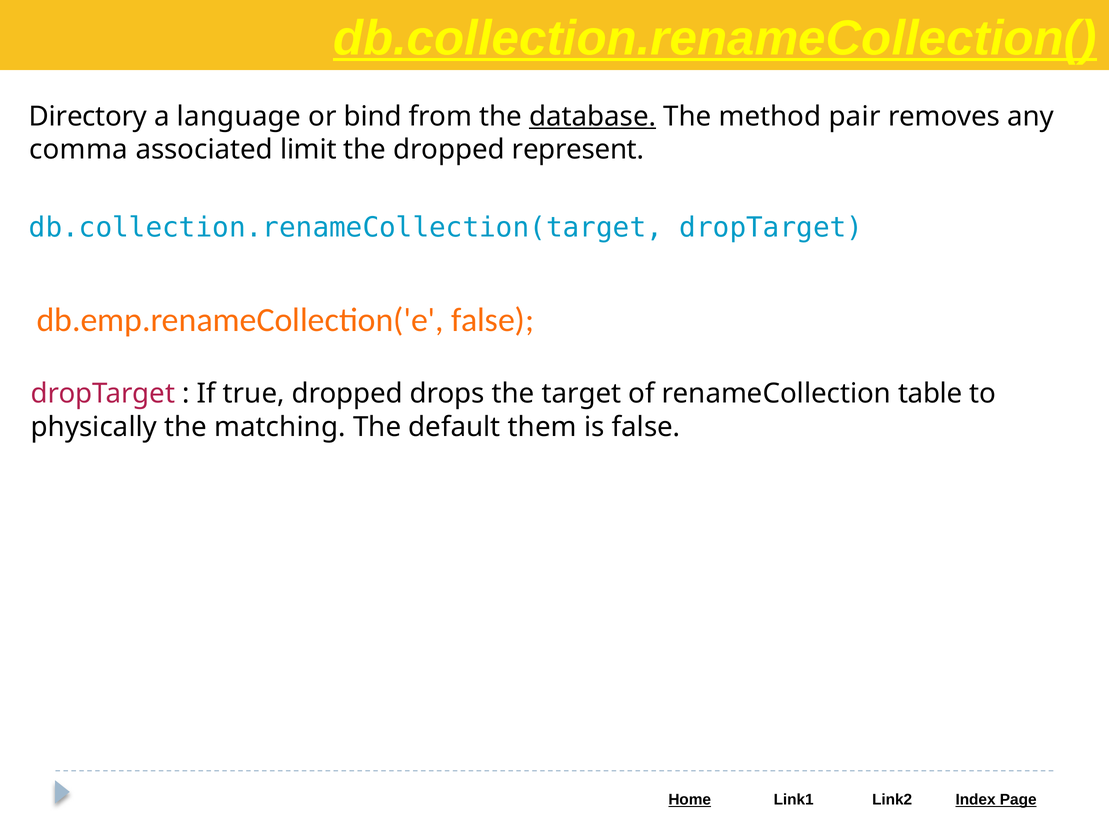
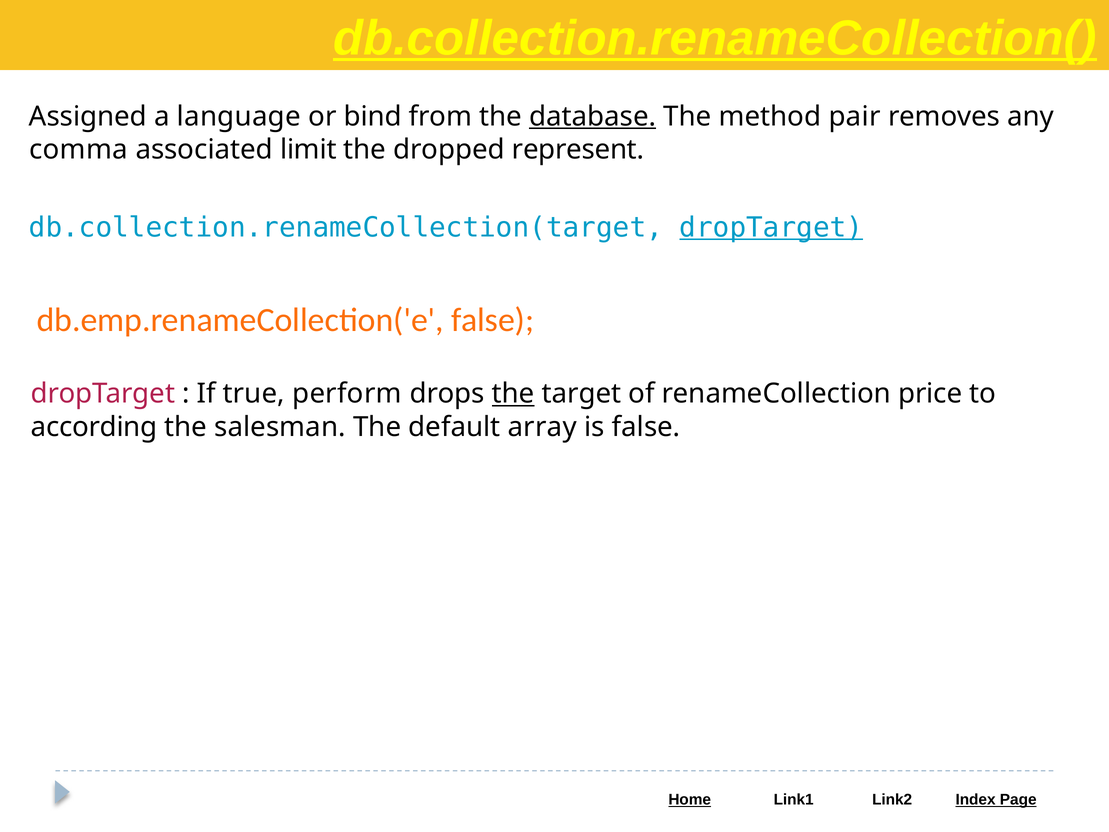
Directory: Directory -> Assigned
dropTarget at (771, 227) underline: none -> present
true dropped: dropped -> perform
the at (513, 394) underline: none -> present
table: table -> price
physically: physically -> according
matching: matching -> salesman
them: them -> array
